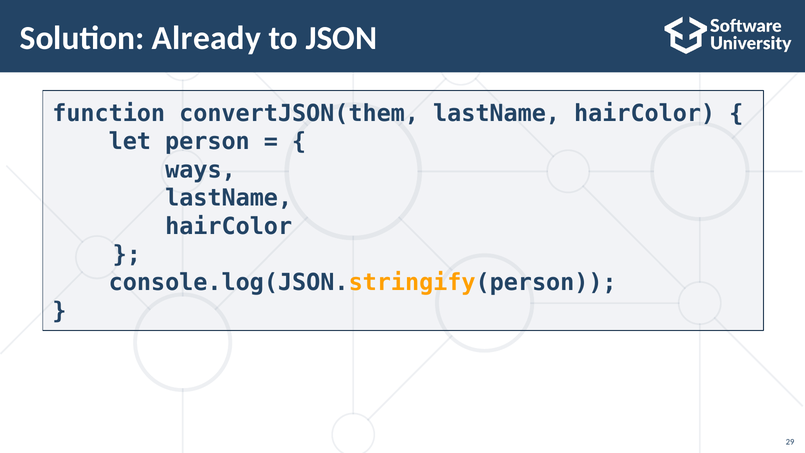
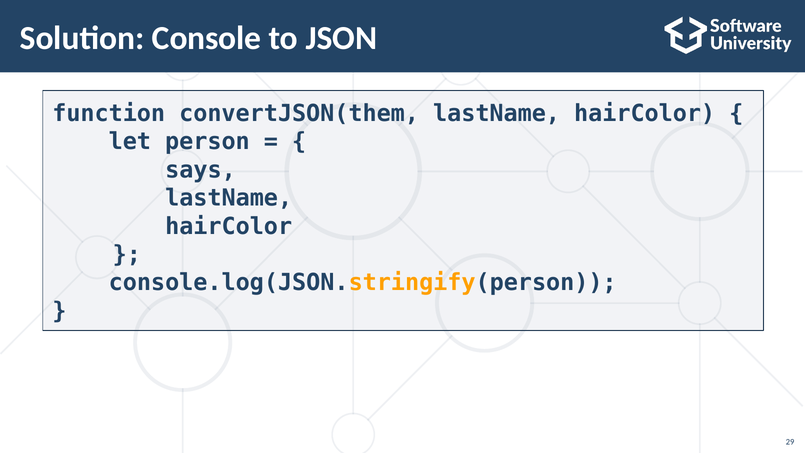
Already: Already -> Console
ways: ways -> says
